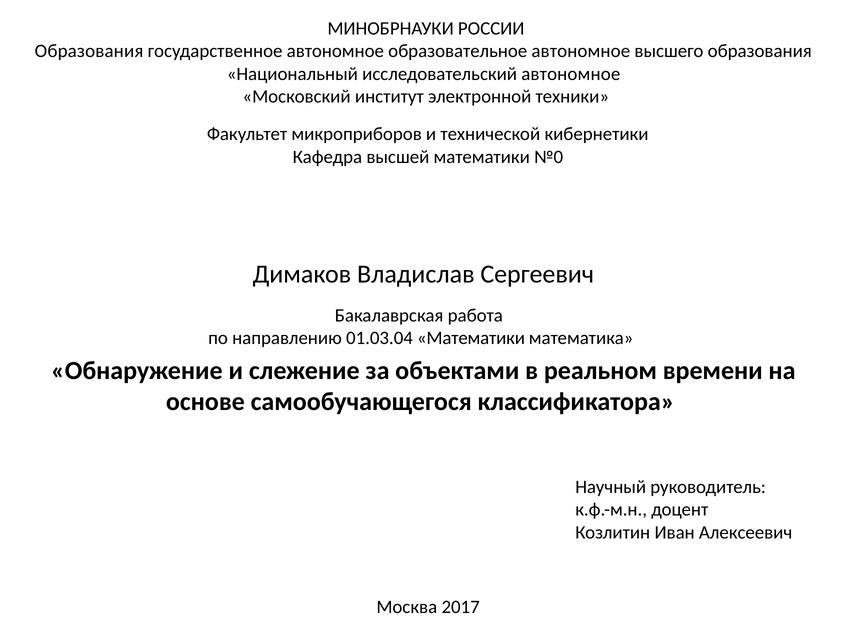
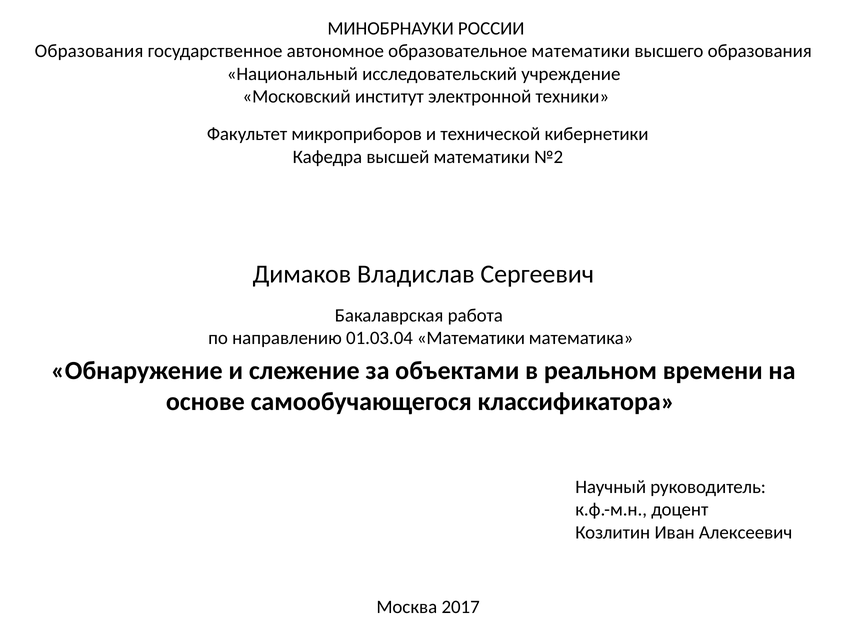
образовательное автономное: автономное -> математики
исследовательский автономное: автономное -> учреждение
№0: №0 -> №2
